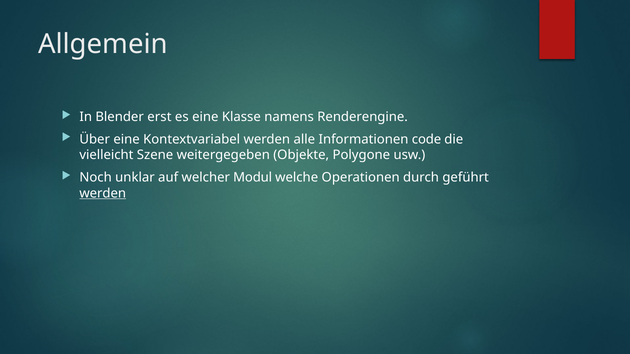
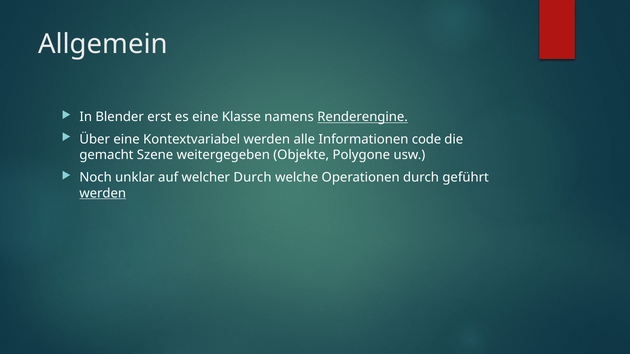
Renderengine underline: none -> present
vielleicht: vielleicht -> gemacht
welcher Modul: Modul -> Durch
